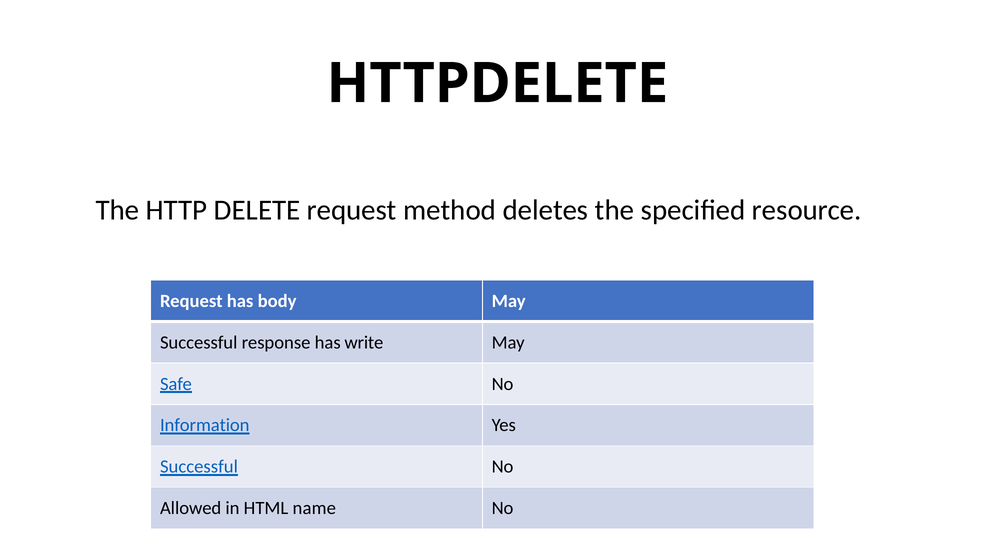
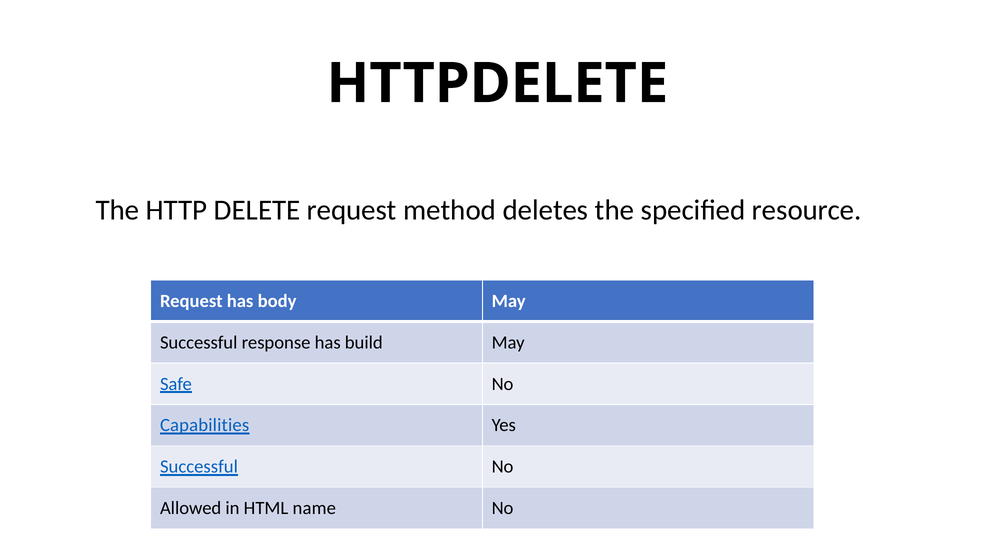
write: write -> build
Information: Information -> Capabilities
